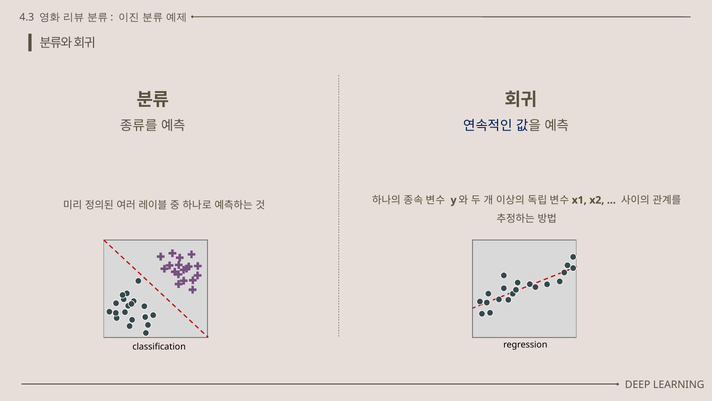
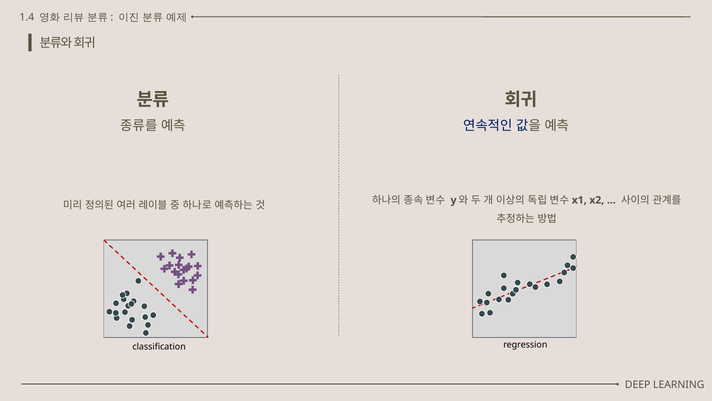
4.3: 4.3 -> 1.4
